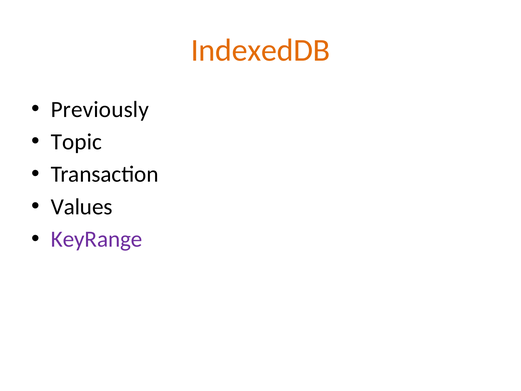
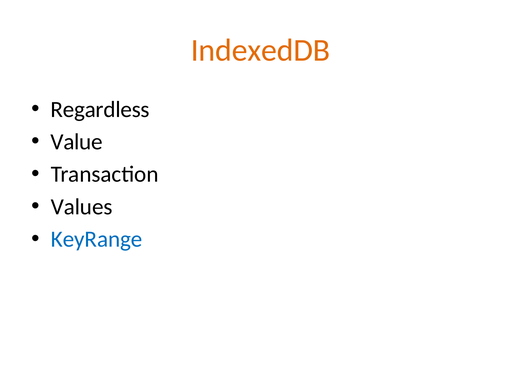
Previously: Previously -> Regardless
Topic: Topic -> Value
KeyRange colour: purple -> blue
